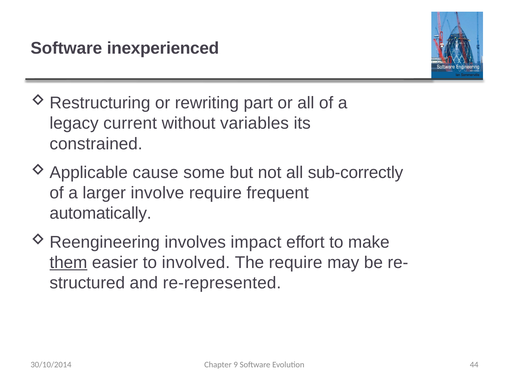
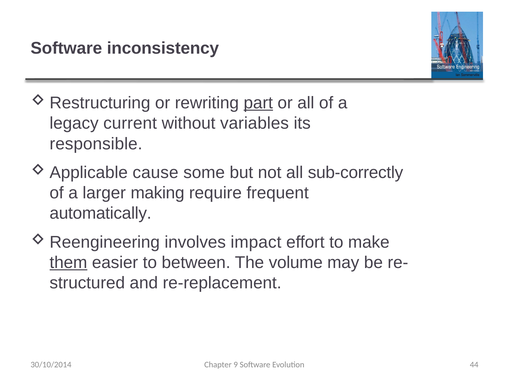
inexperienced: inexperienced -> inconsistency
part underline: none -> present
constrained: constrained -> responsible
involve: involve -> making
involved: involved -> between
The require: require -> volume
re-represented: re-represented -> re-replacement
